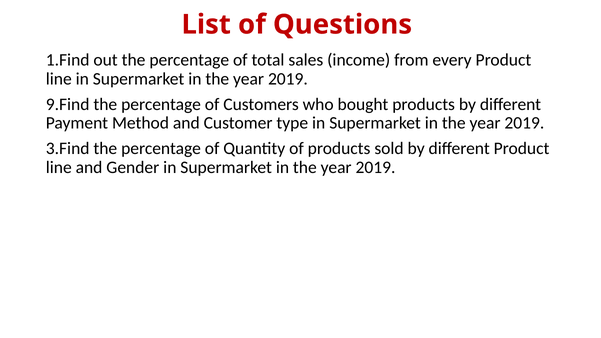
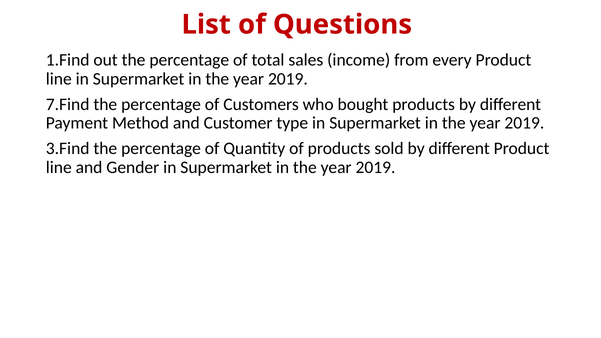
9.Find: 9.Find -> 7.Find
